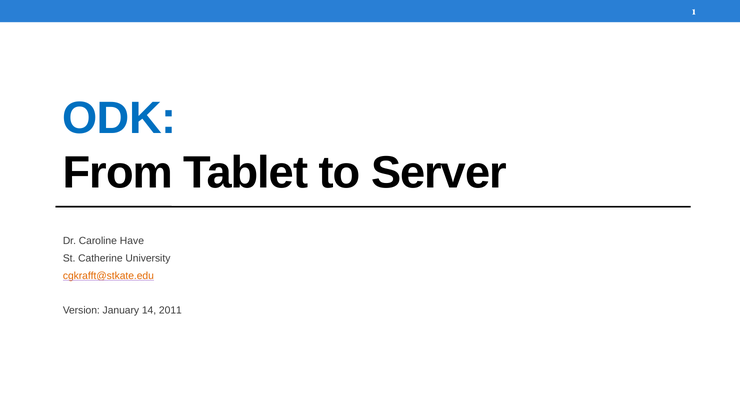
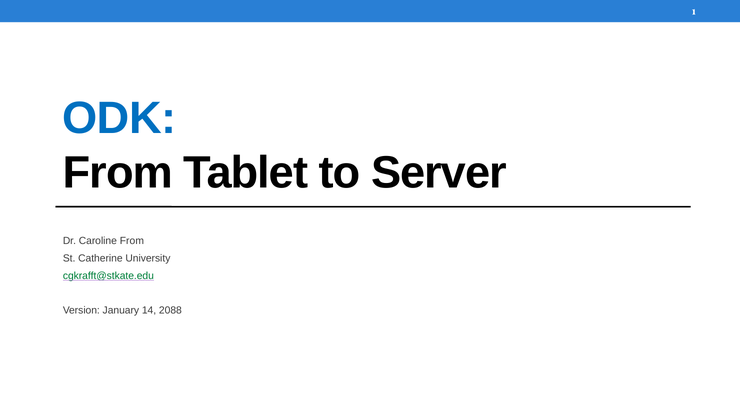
Caroline Have: Have -> From
cgkrafft@stkate.edu colour: orange -> green
2011: 2011 -> 2088
